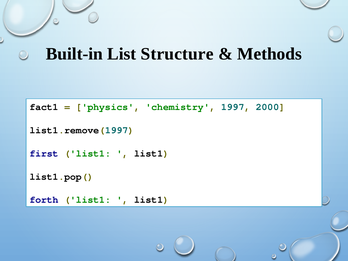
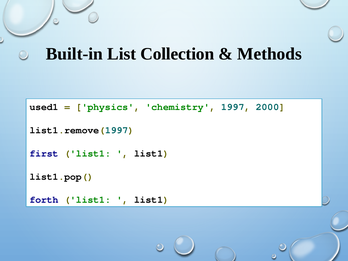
Structure: Structure -> Collection
fact1: fact1 -> used1
